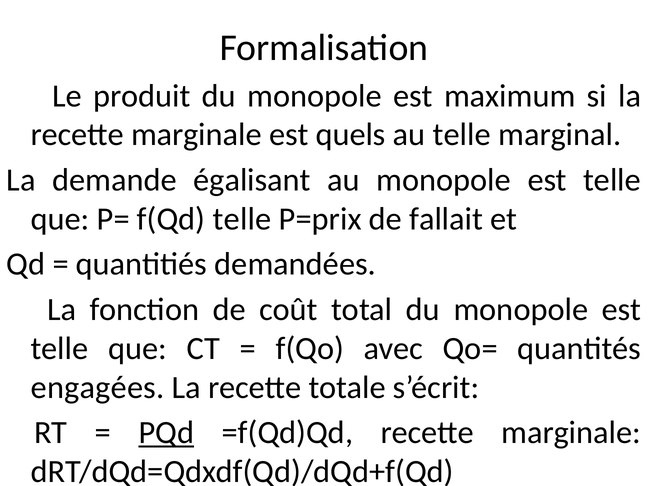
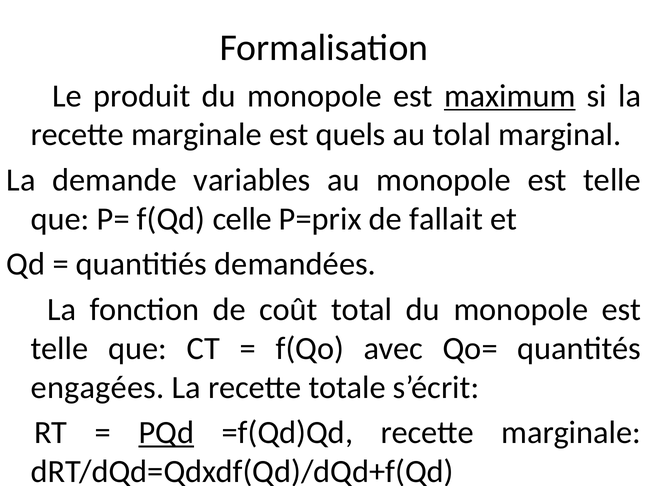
maximum underline: none -> present
au telle: telle -> tolal
égalisant: égalisant -> variables
f(Qd telle: telle -> celle
